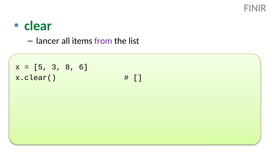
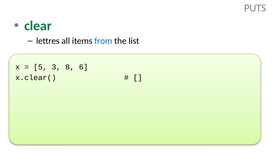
FINIR: FINIR -> PUTS
lancer: lancer -> lettres
from colour: purple -> blue
